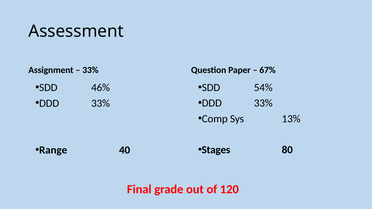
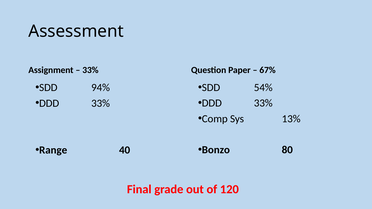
46%: 46% -> 94%
Stages: Stages -> Bonzo
